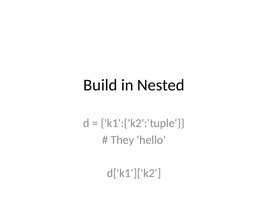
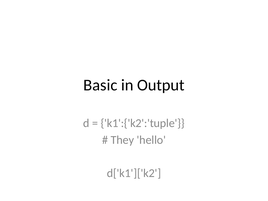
Build: Build -> Basic
Nested: Nested -> Output
